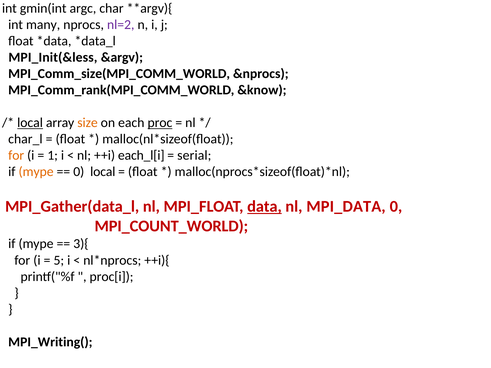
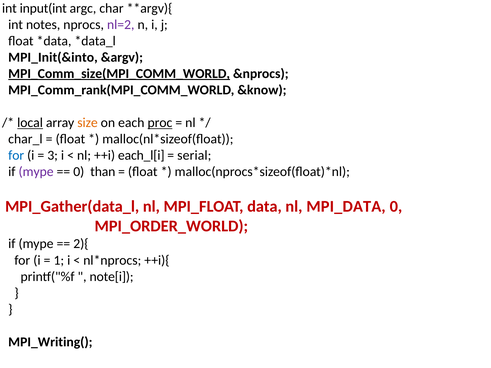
gmin(int: gmin(int -> input(int
many: many -> notes
MPI_Init(&less: MPI_Init(&less -> MPI_Init(&into
MPI_Comm_size(MPI_COMM_WORLD underline: none -> present
for at (16, 156) colour: orange -> blue
1: 1 -> 3
mype at (36, 172) colour: orange -> purple
0 local: local -> than
data underline: present -> none
MPI_COUNT_WORLD: MPI_COUNT_WORLD -> MPI_ORDER_WORLD
3){: 3){ -> 2){
5: 5 -> 1
proc[i: proc[i -> note[i
